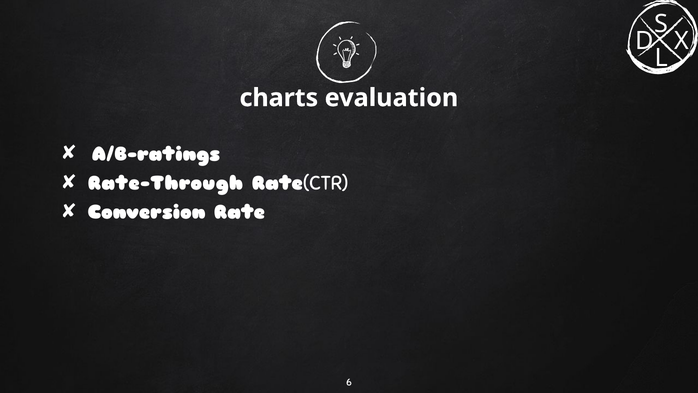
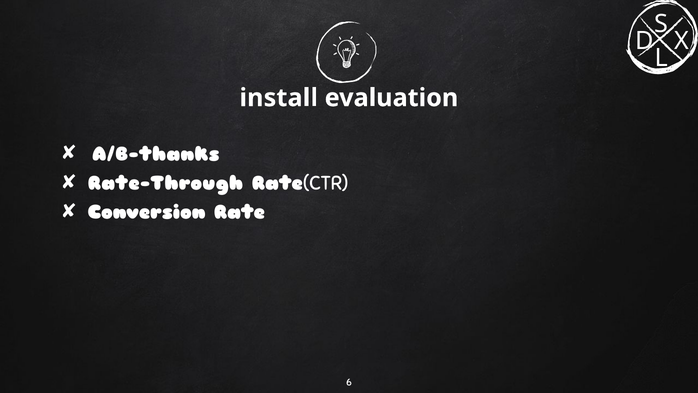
charts: charts -> install
A/B-ratings: A/B-ratings -> A/B-thanks
